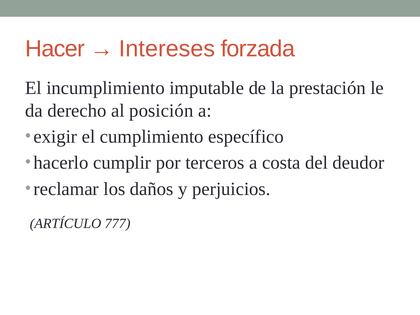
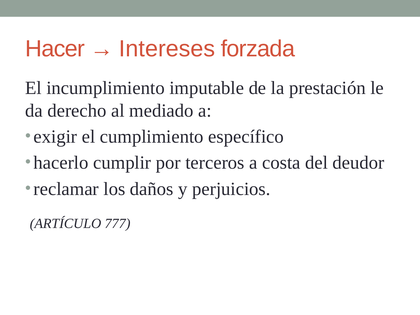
posición: posición -> mediado
